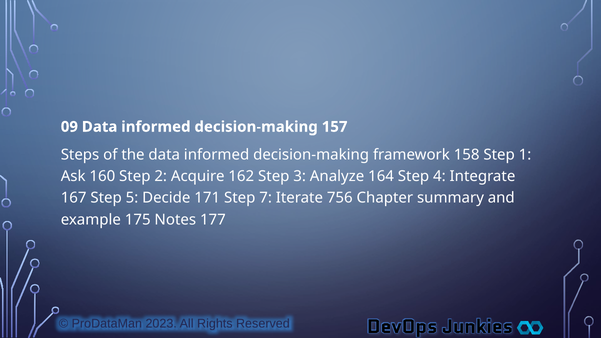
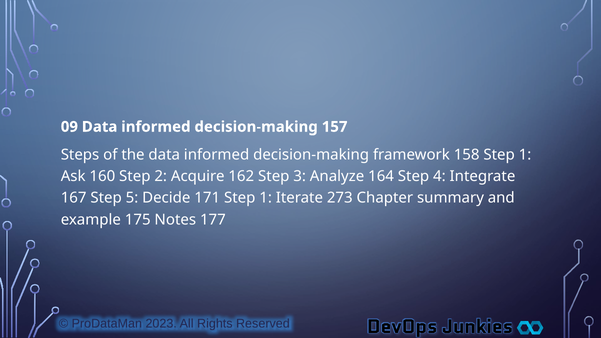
171 Step 7: 7 -> 1
756: 756 -> 273
